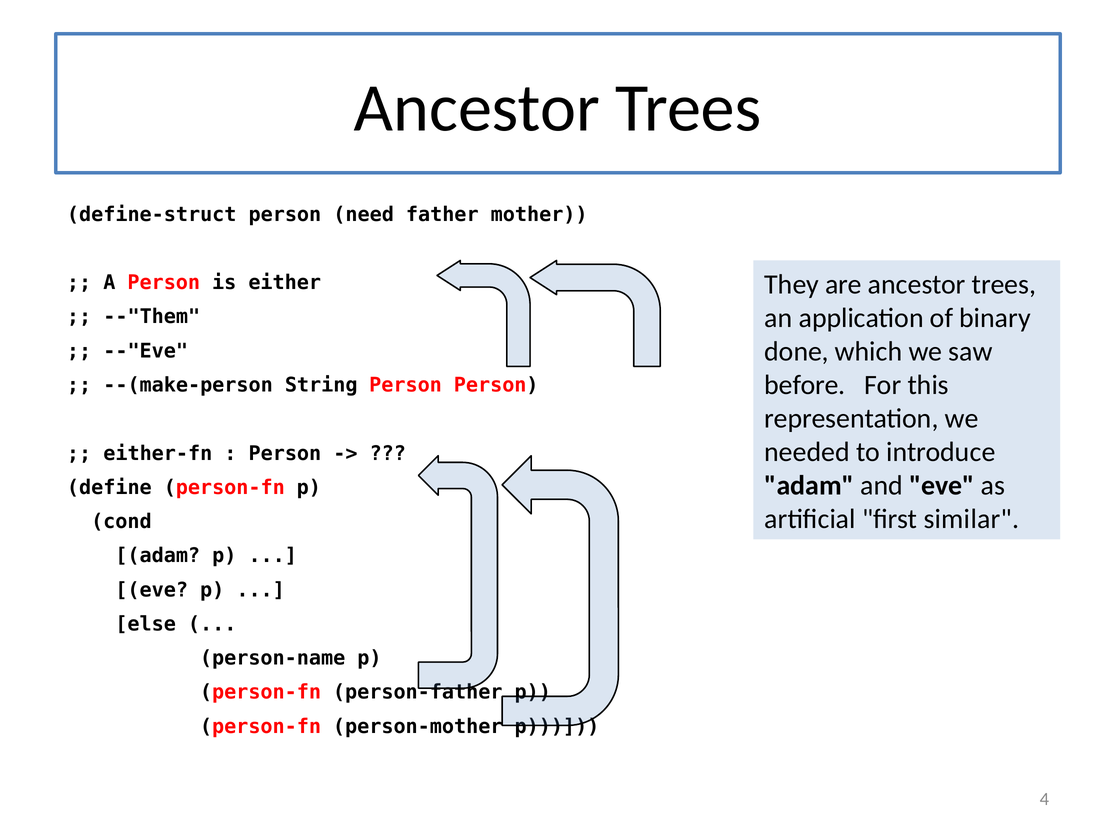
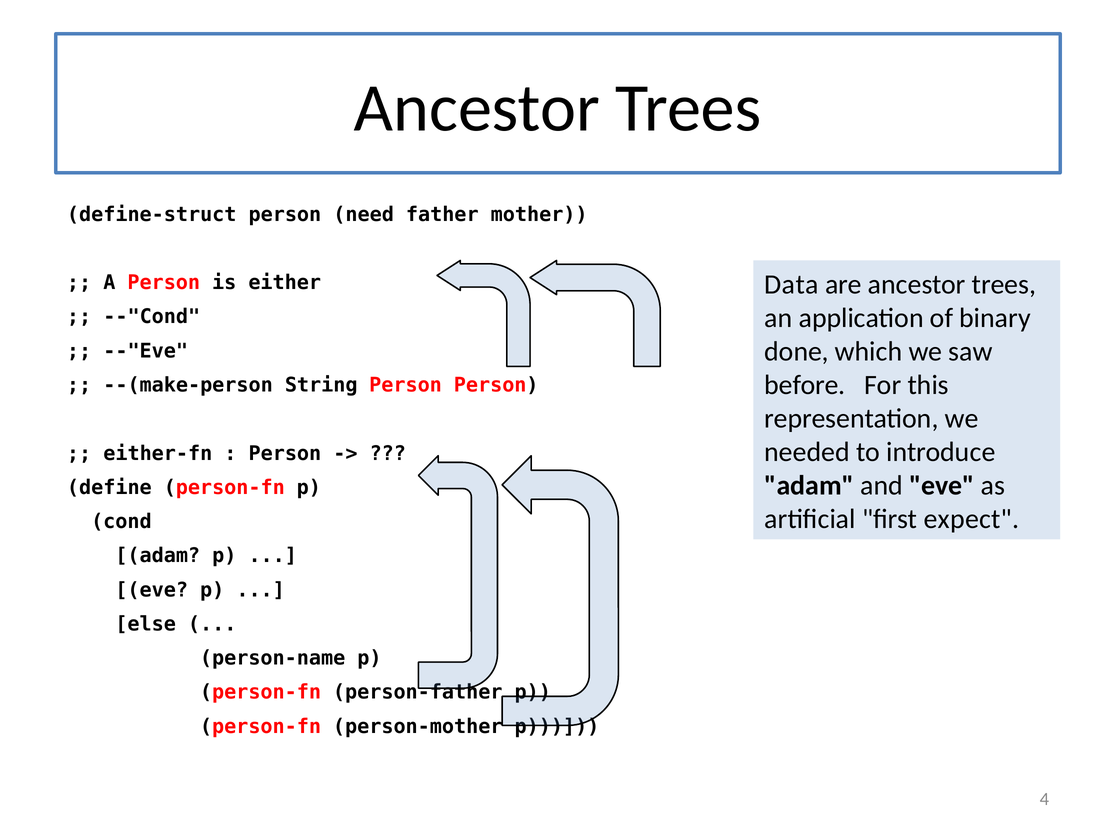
They: They -> Data
--"Them: --"Them -> --"Cond
similar: similar -> expect
